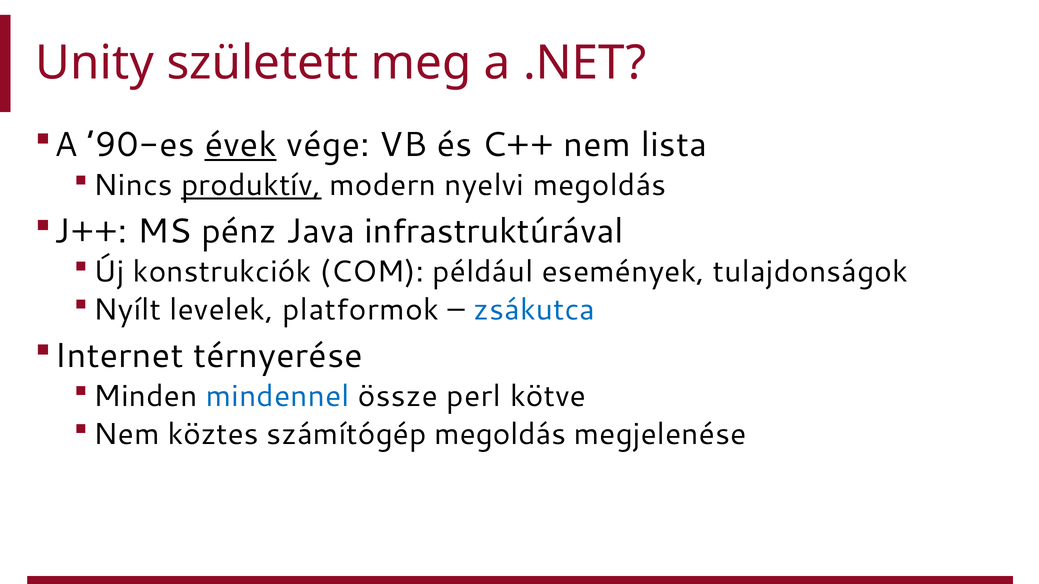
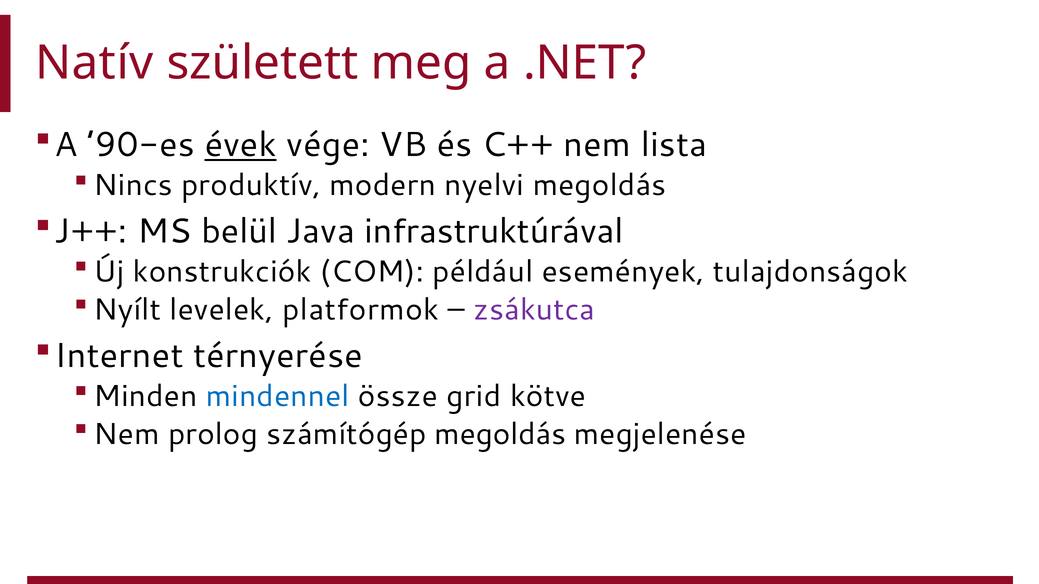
Unity: Unity -> Natív
produktív underline: present -> none
pénz: pénz -> belül
zsákutca colour: blue -> purple
perl: perl -> grid
köztes: köztes -> prolog
